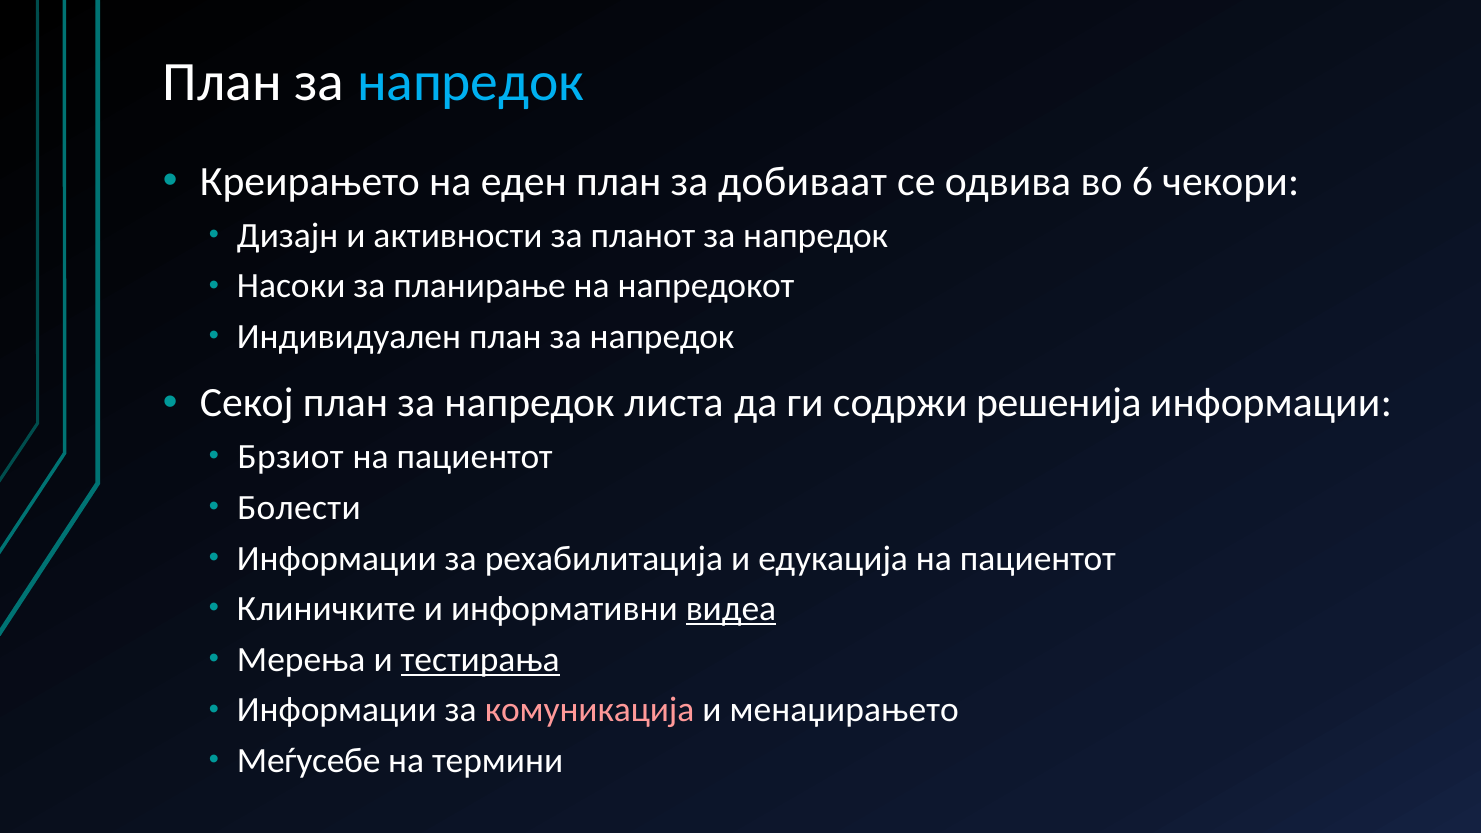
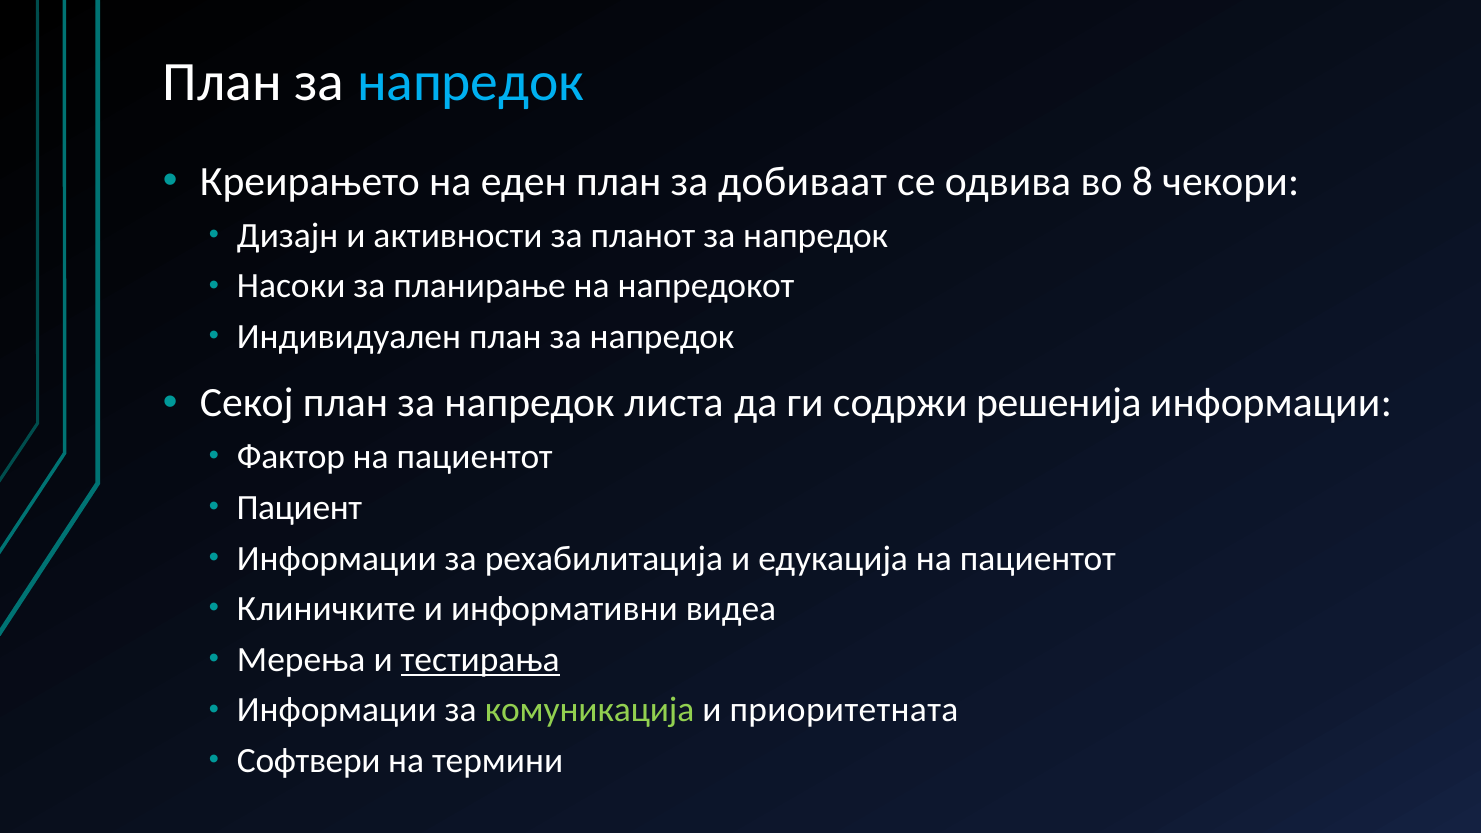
6: 6 -> 8
Брзиот: Брзиот -> Фактор
Болести: Болести -> Пациент
видеа underline: present -> none
комуникација colour: pink -> light green
менаџирањето: менаџирањето -> приоритетната
Меѓусебе: Меѓусебе -> Софтвери
